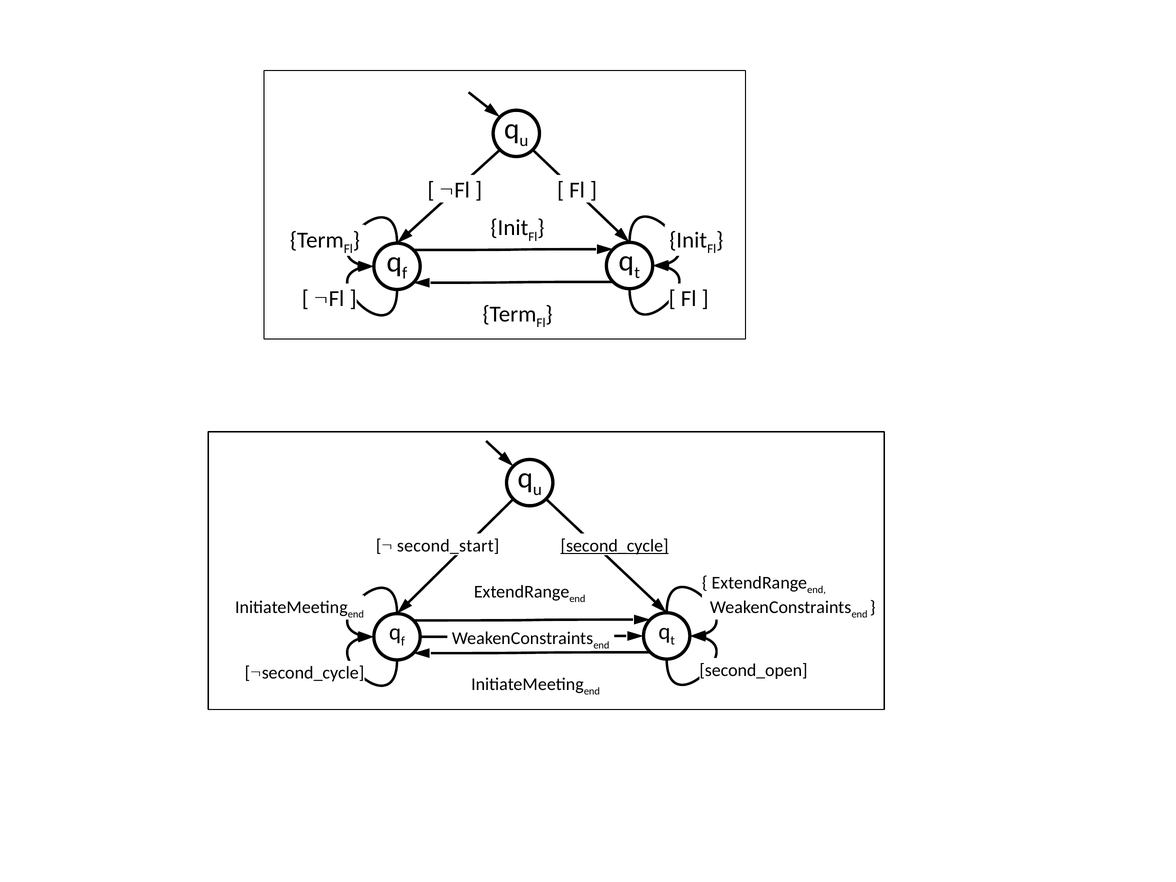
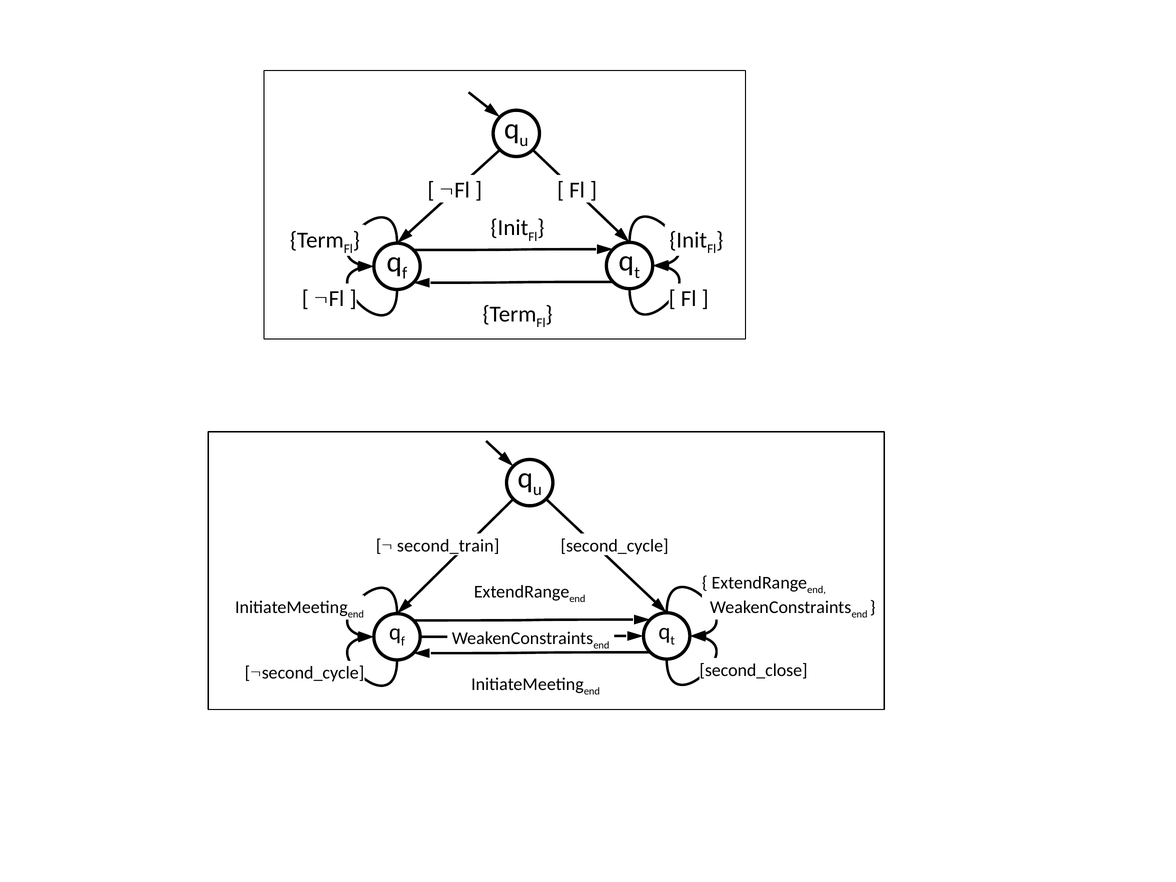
second_start: second_start -> second_train
second_cycle underline: present -> none
second_open: second_open -> second_close
